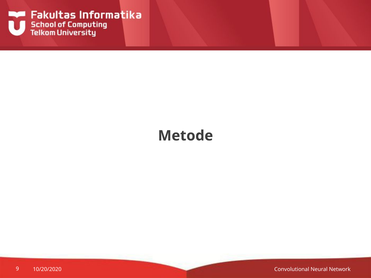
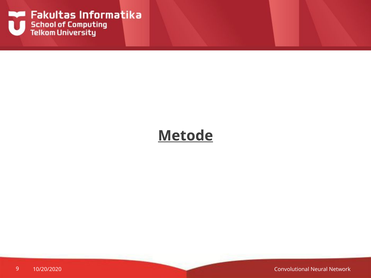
Metode underline: none -> present
